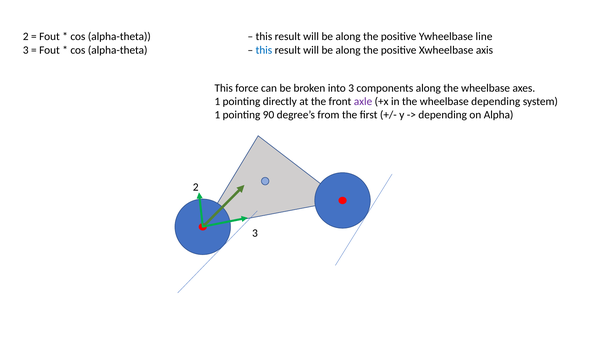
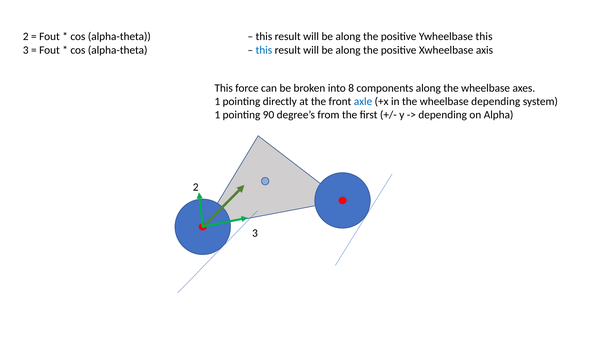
Ywheelbase line: line -> this
into 3: 3 -> 8
axle colour: purple -> blue
